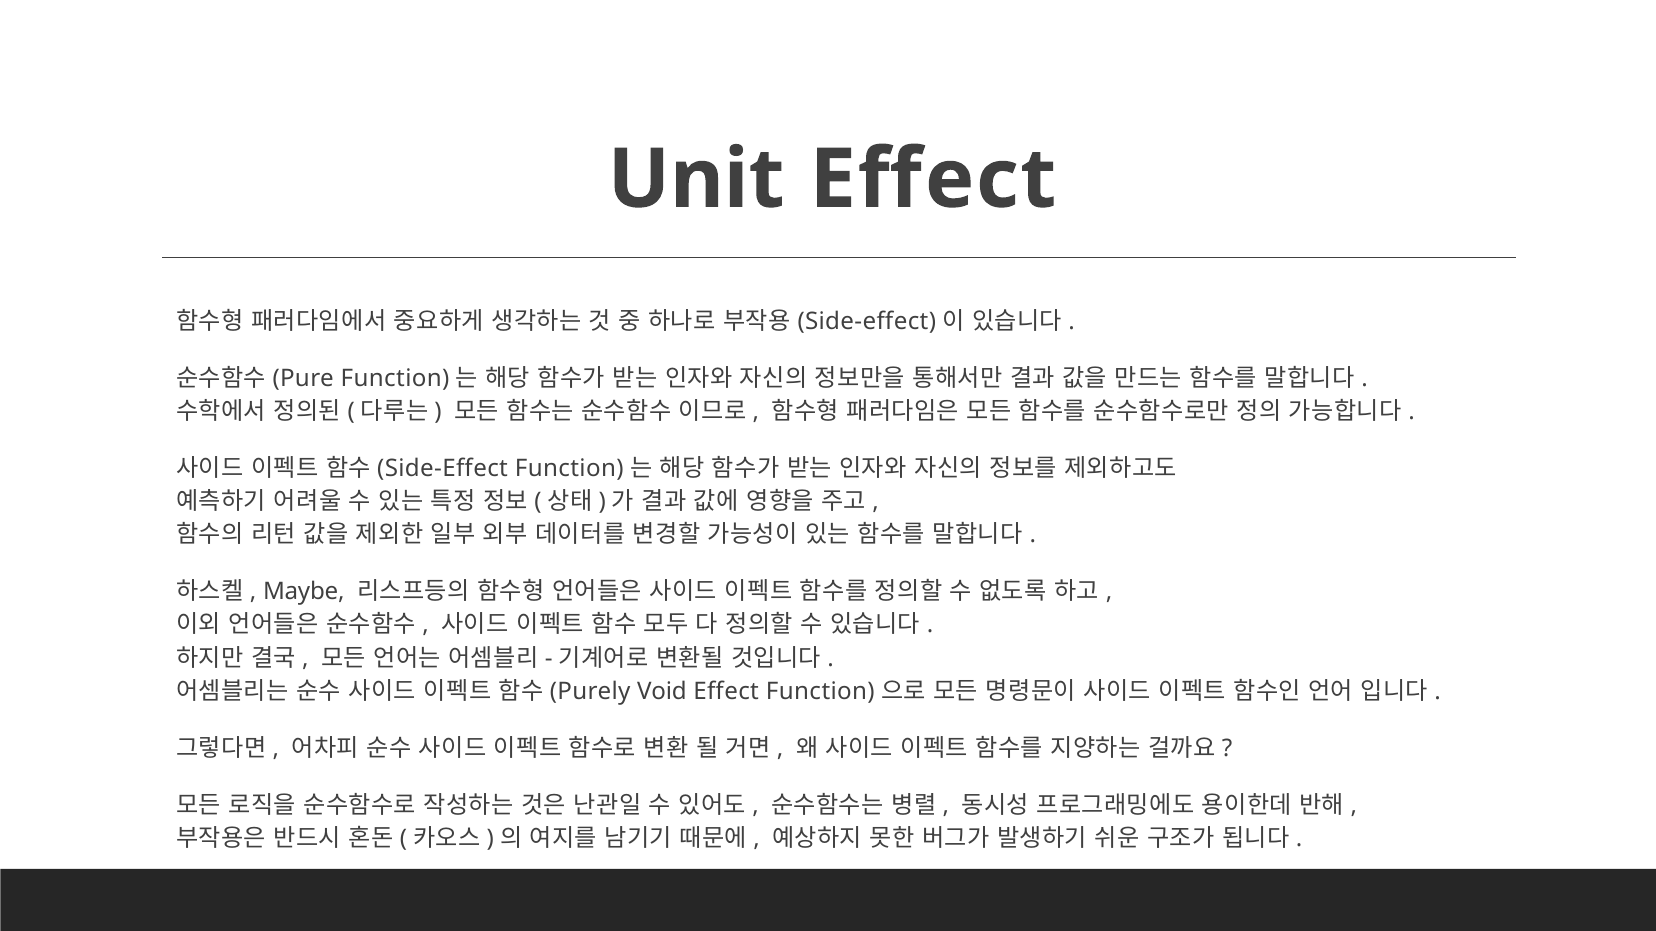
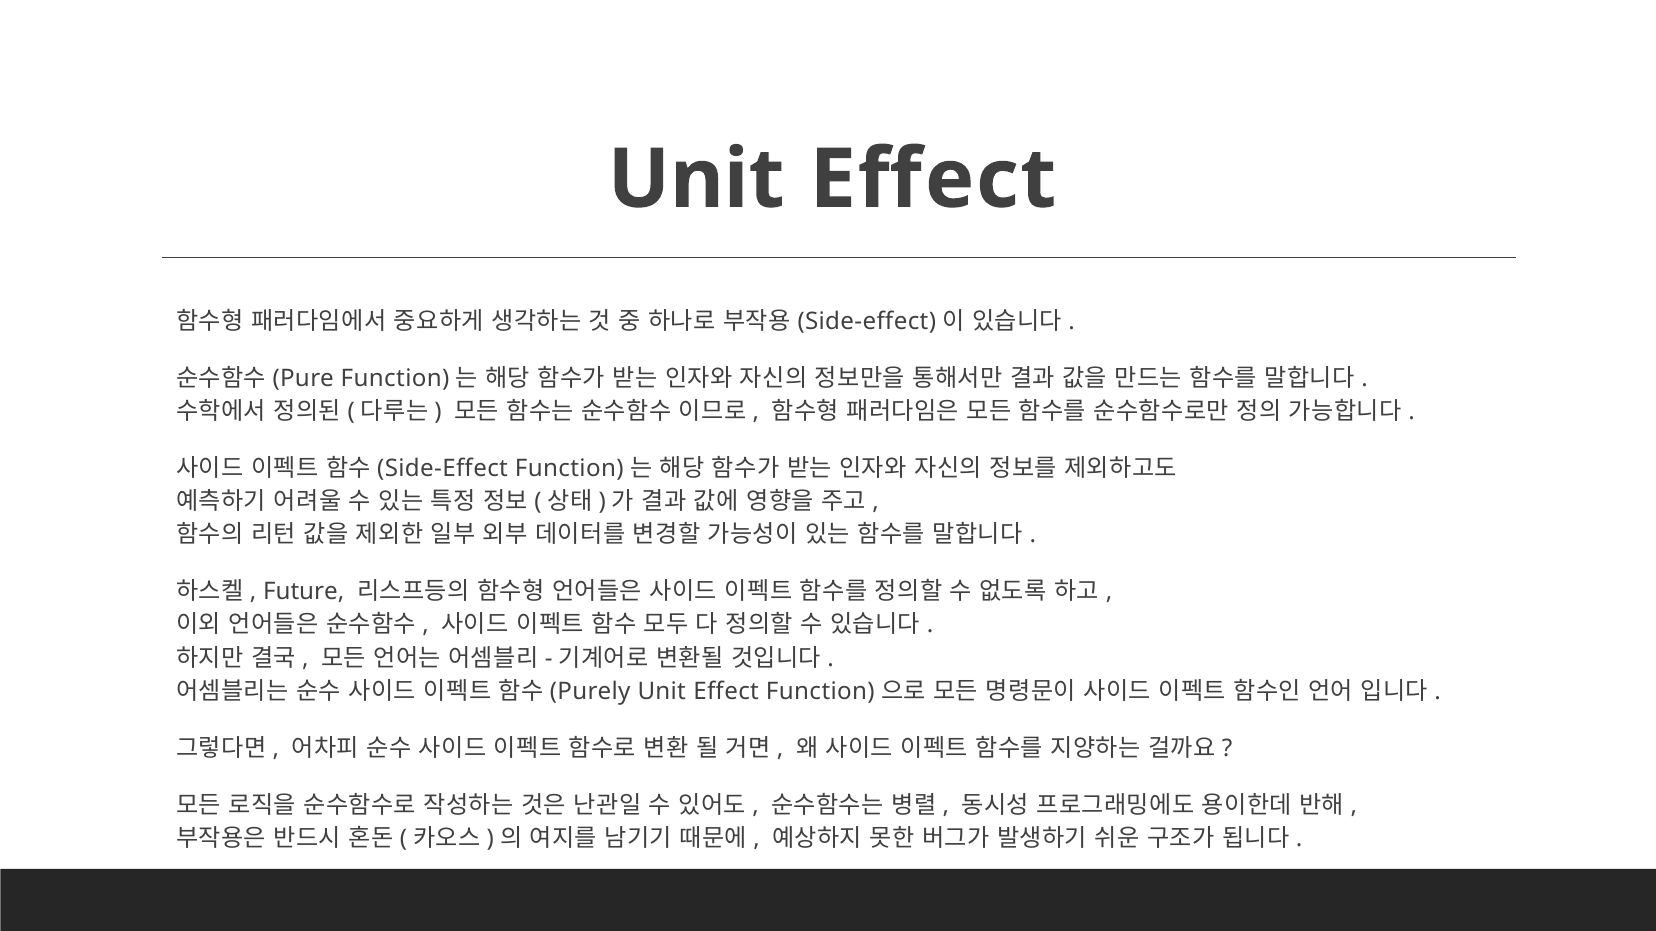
Maybe: Maybe -> Future
Void at (662, 691): Void -> Unit
